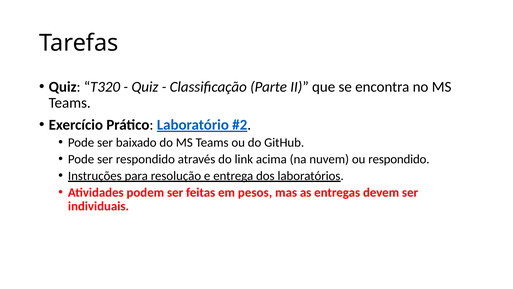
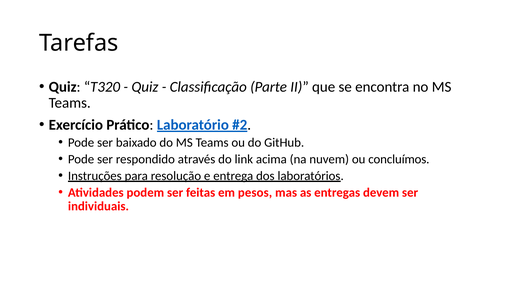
ou respondido: respondido -> concluímos
